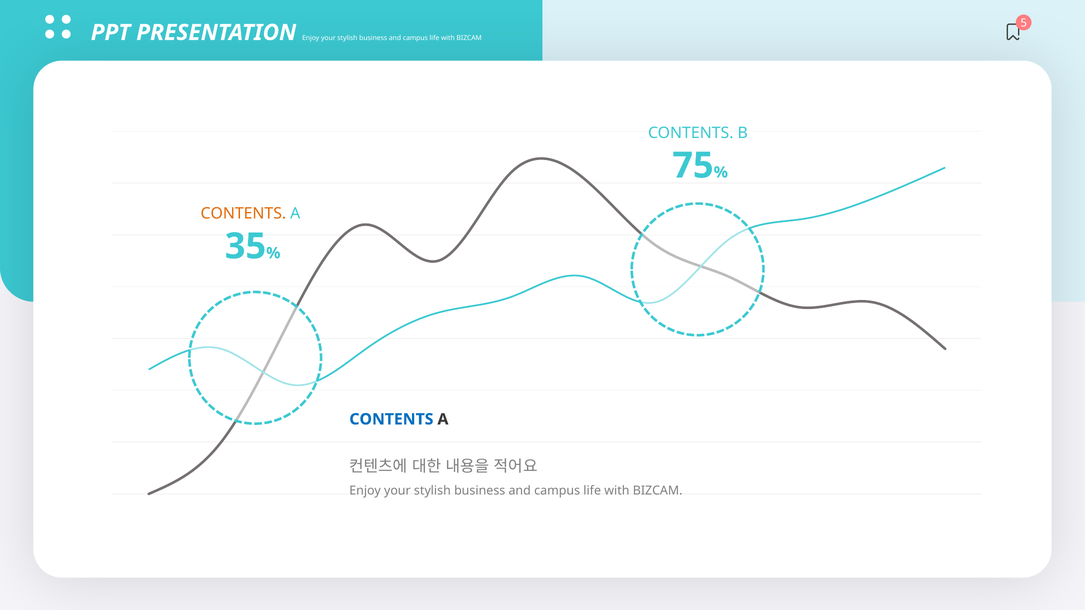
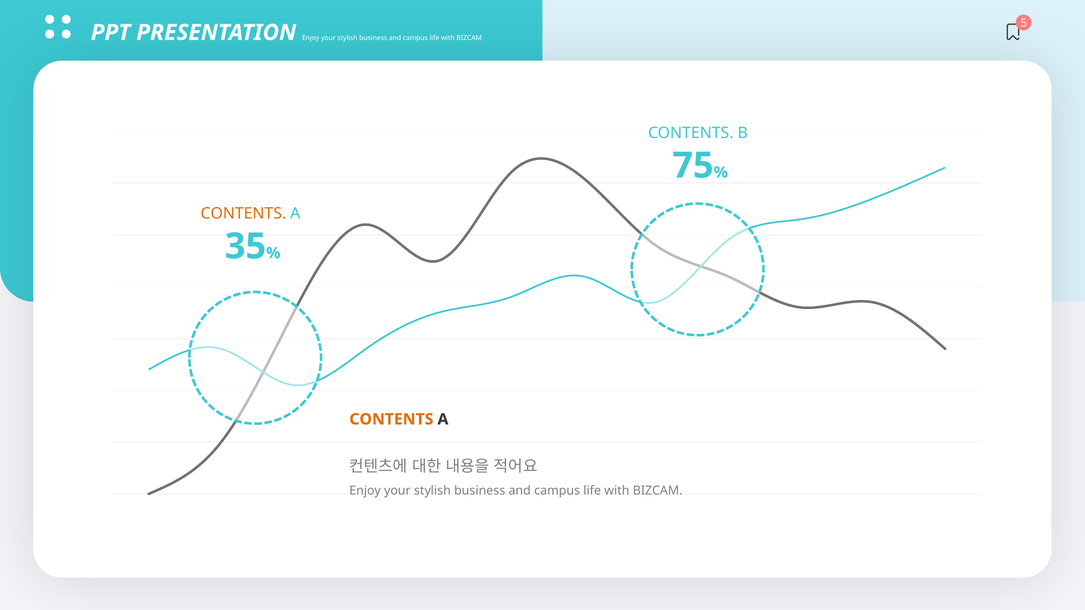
CONTENTS at (391, 419) colour: blue -> orange
